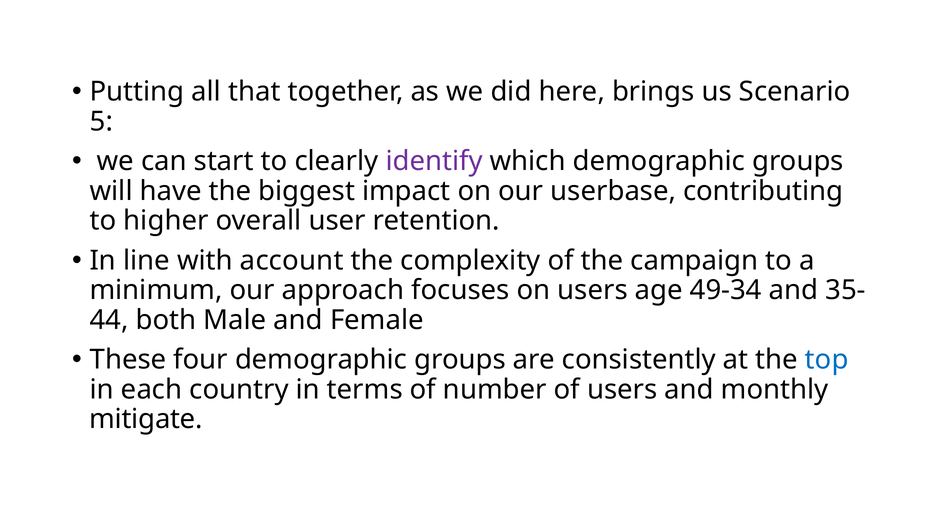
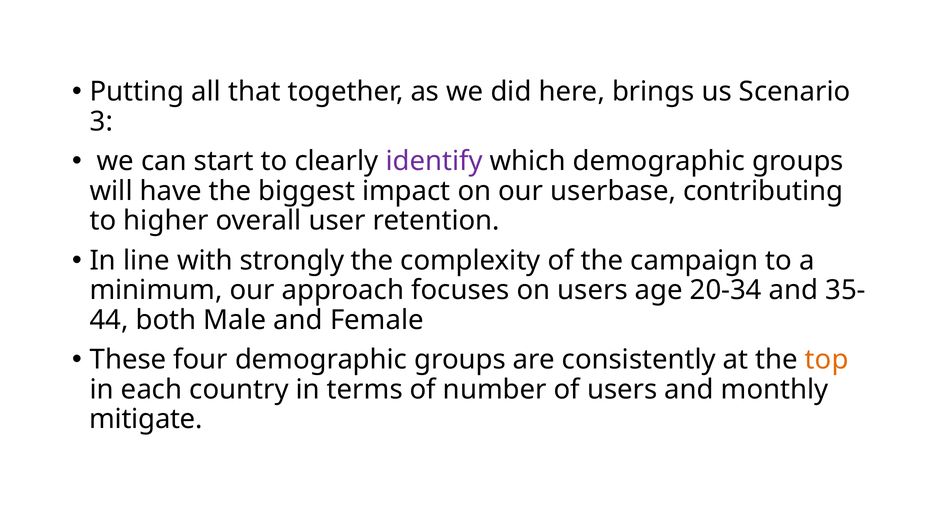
5: 5 -> 3
account: account -> strongly
49-34: 49-34 -> 20-34
top colour: blue -> orange
